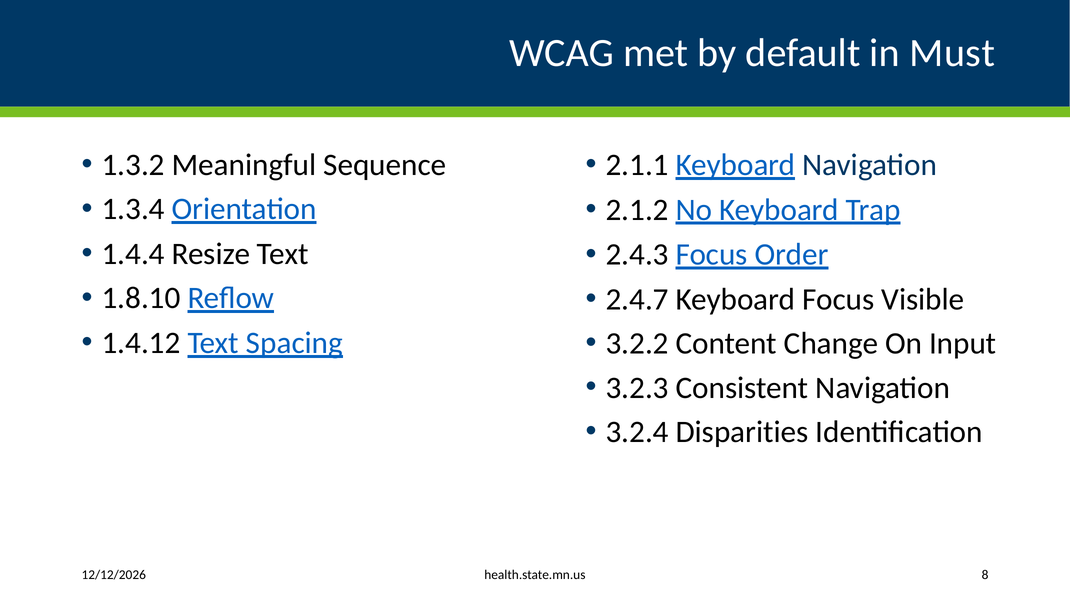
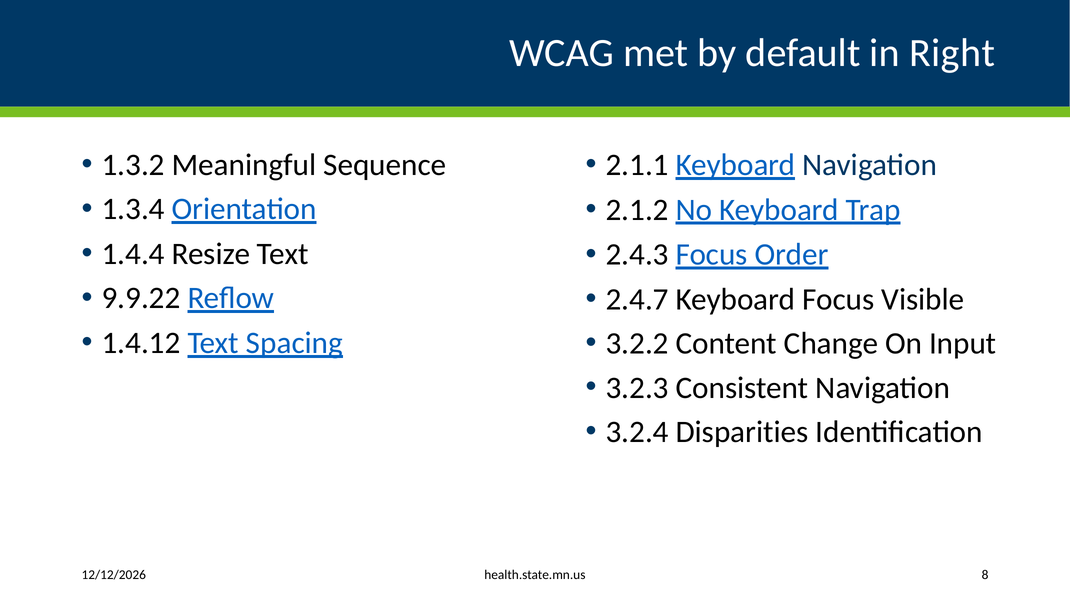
Must: Must -> Right
1.8.10: 1.8.10 -> 9.9.22
